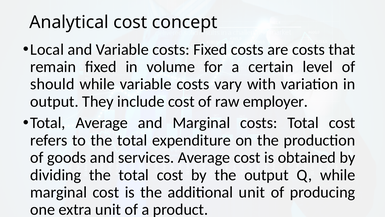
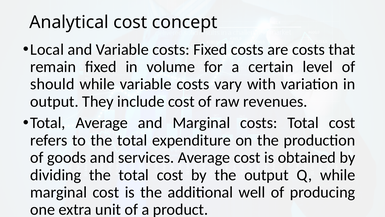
employer: employer -> revenues
additional unit: unit -> well
